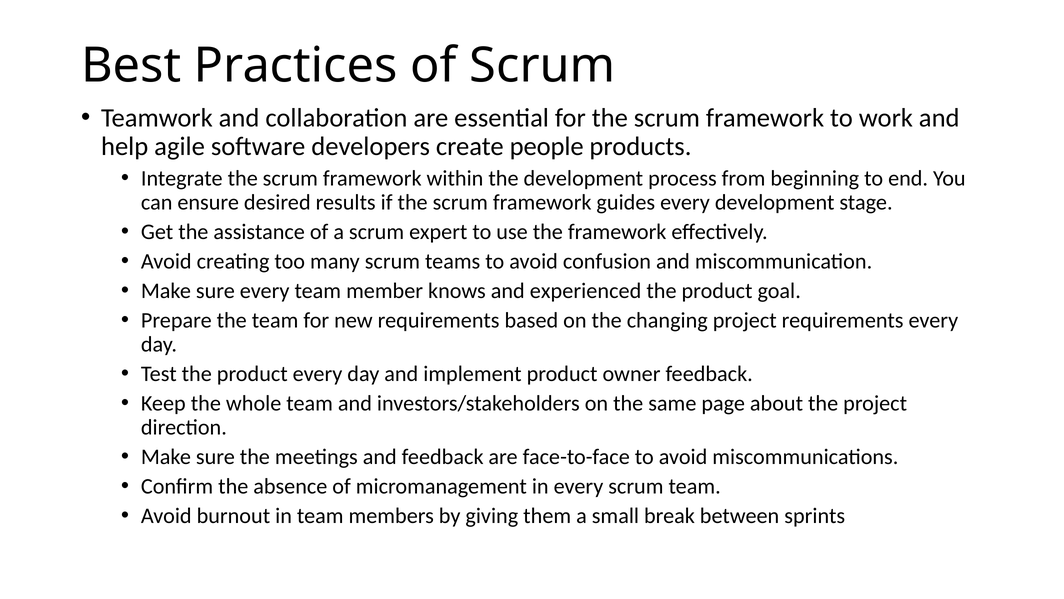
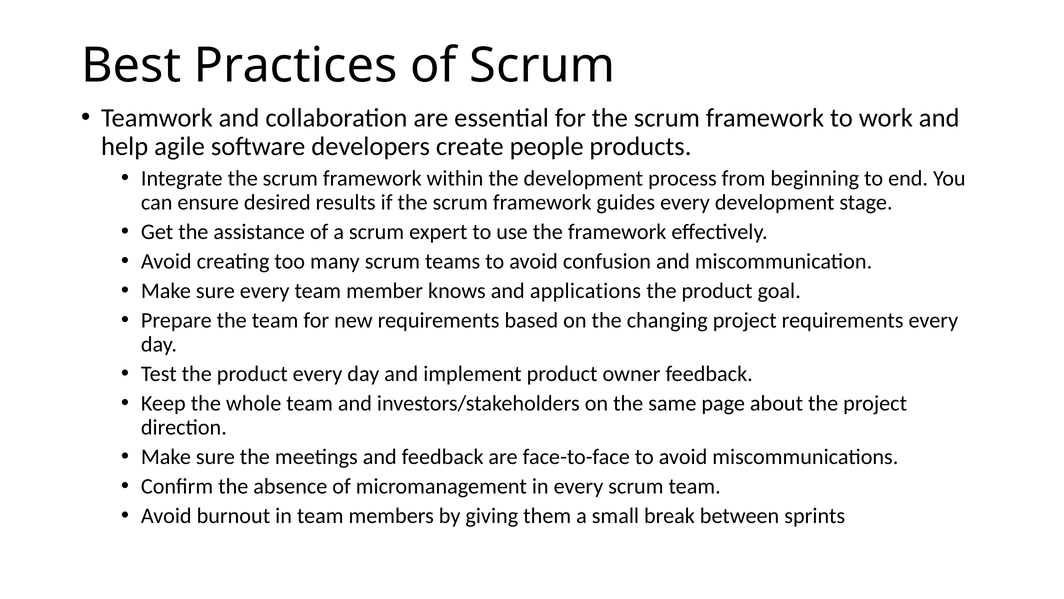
experienced: experienced -> applications
